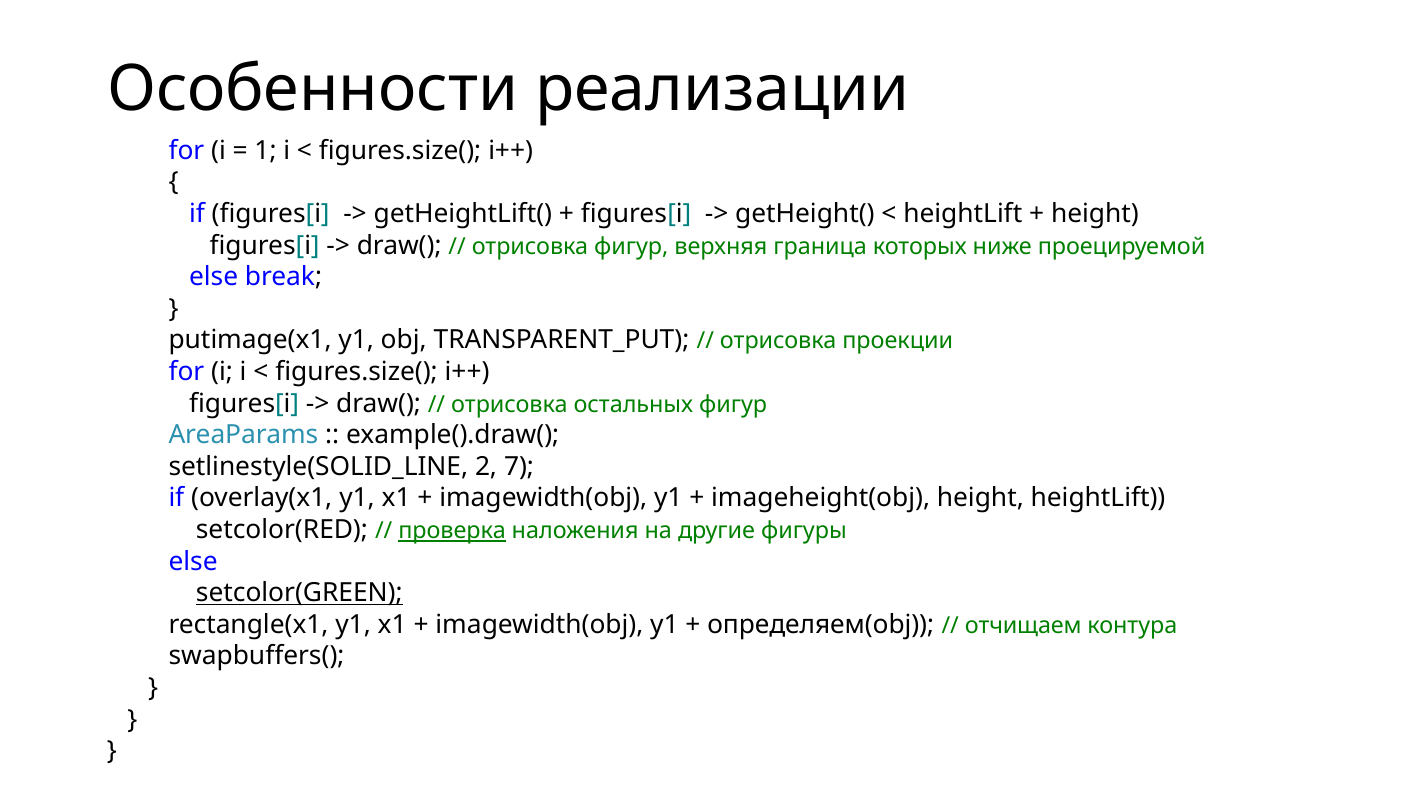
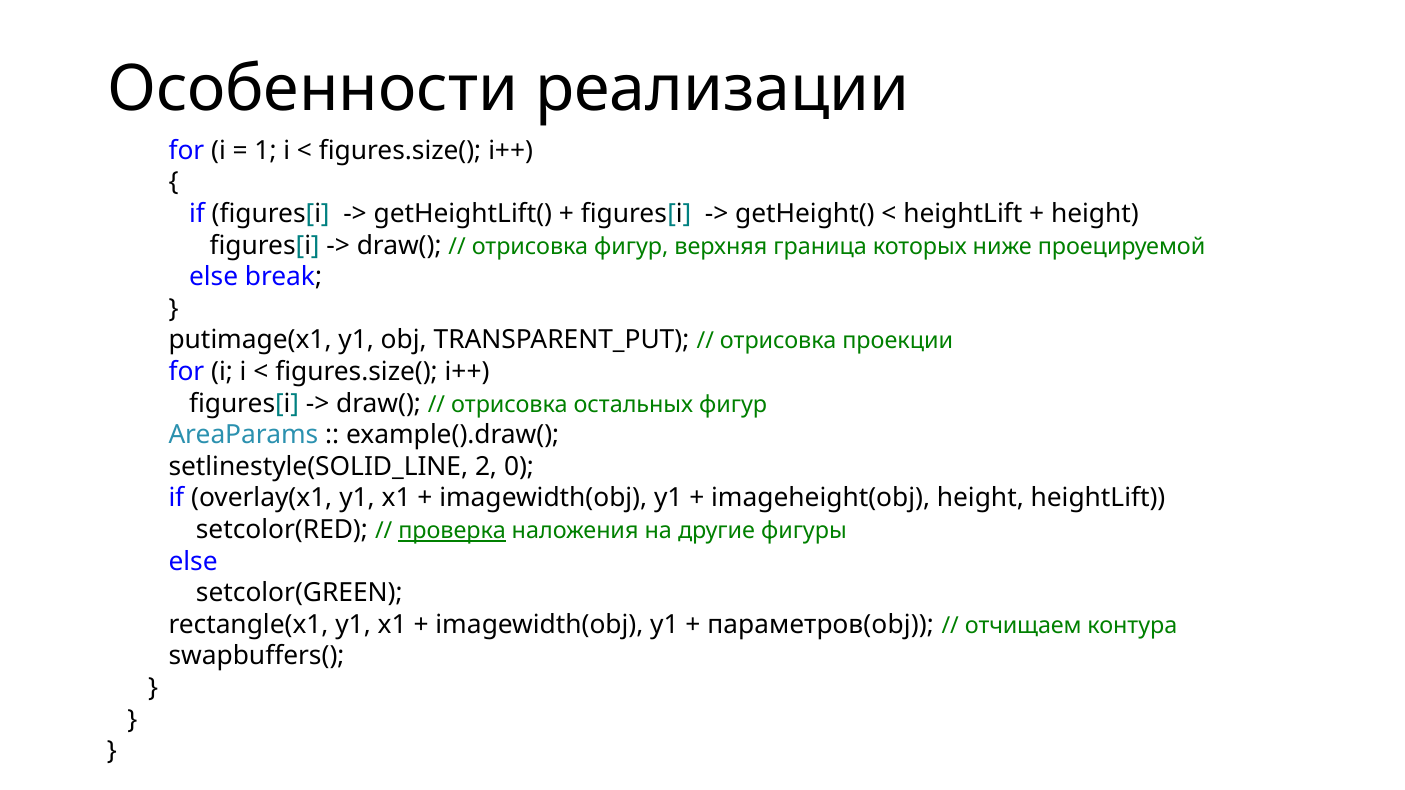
7: 7 -> 0
setcolor(GREEN underline: present -> none
определяем(obj: определяем(obj -> параметров(obj
